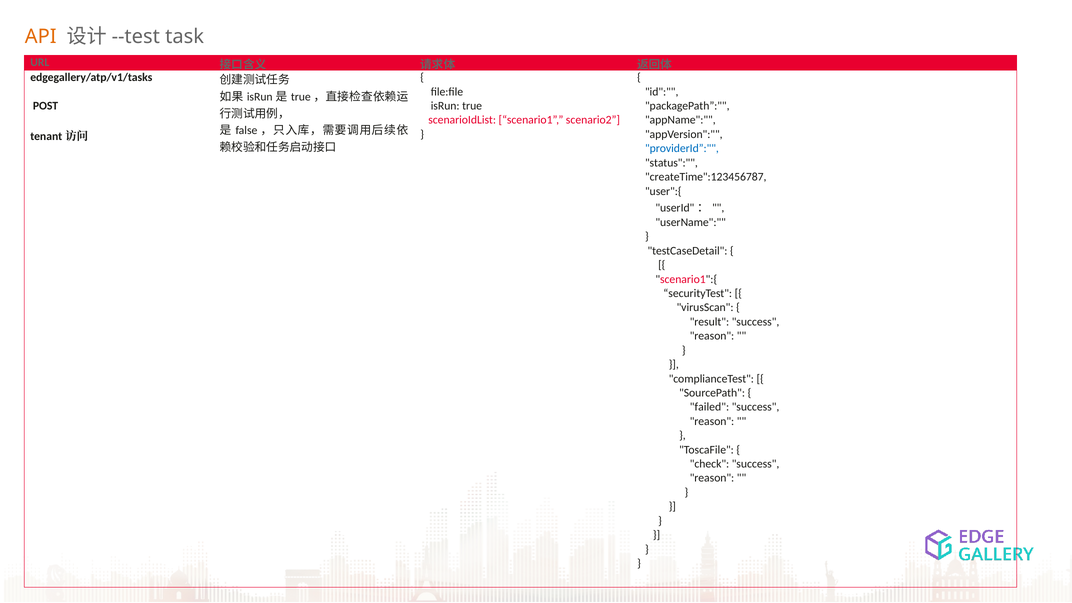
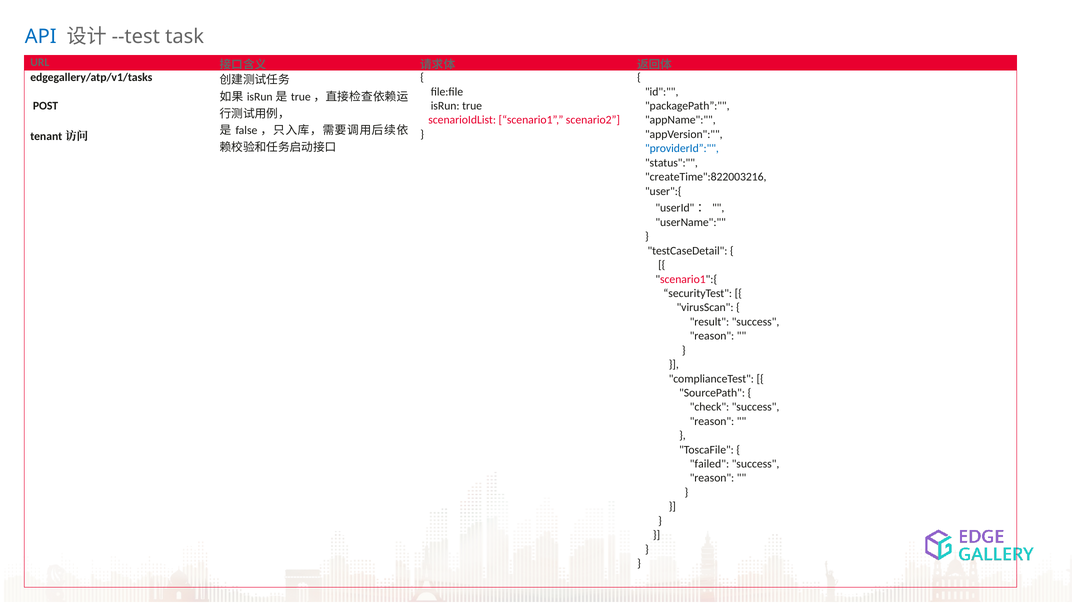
API colour: orange -> blue
createTime":123456787: createTime":123456787 -> createTime":822003216
failed: failed -> check
check: check -> failed
